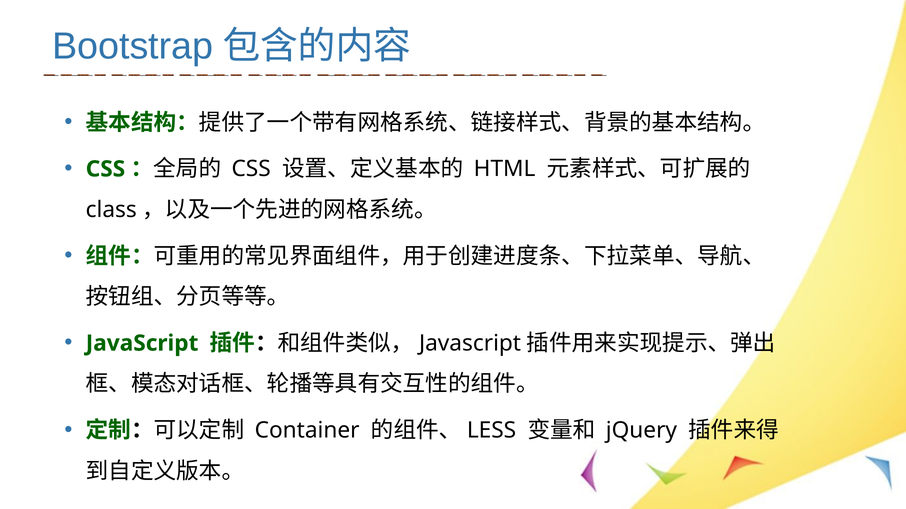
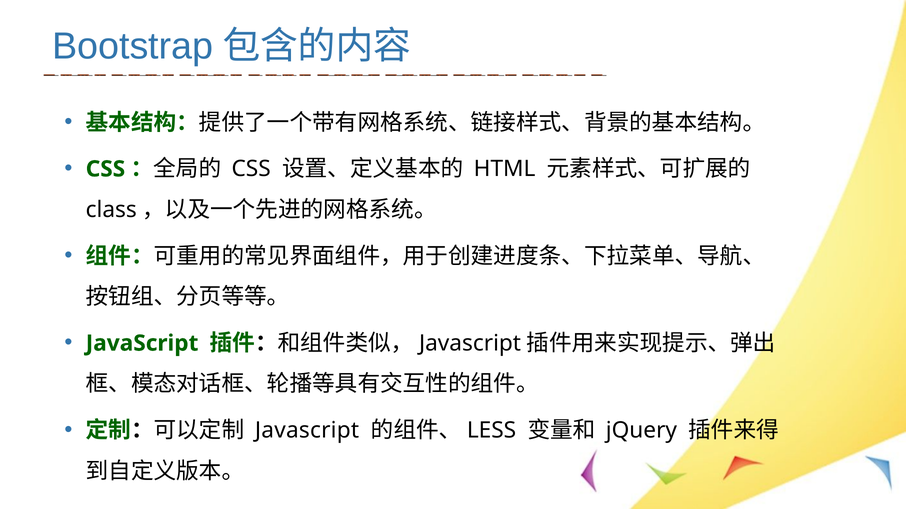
Container at (307, 431): Container -> Javascript
